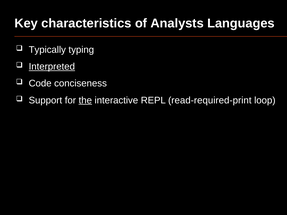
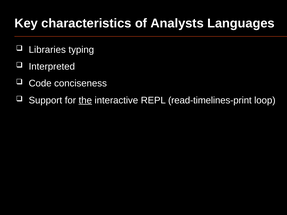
Typically: Typically -> Libraries
Interpreted underline: present -> none
read-required-print: read-required-print -> read-timelines-print
